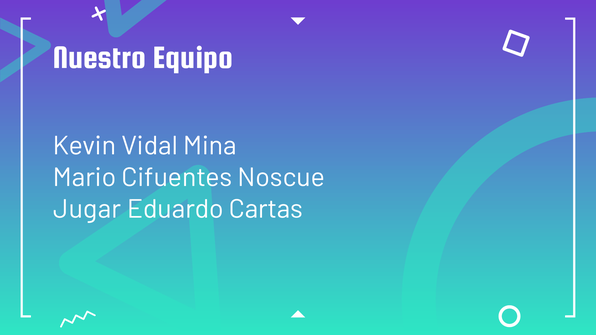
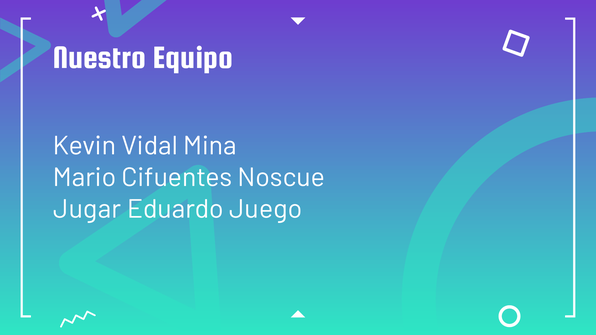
Cartas: Cartas -> Juego
